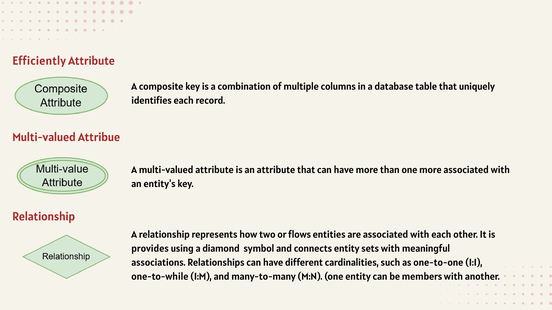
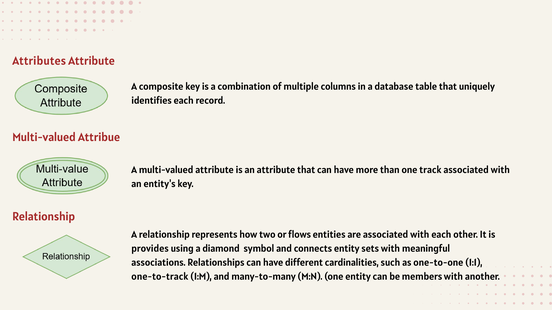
Efficiently: Efficiently -> Attributes
one more: more -> track
one-to-while: one-to-while -> one-to-track
